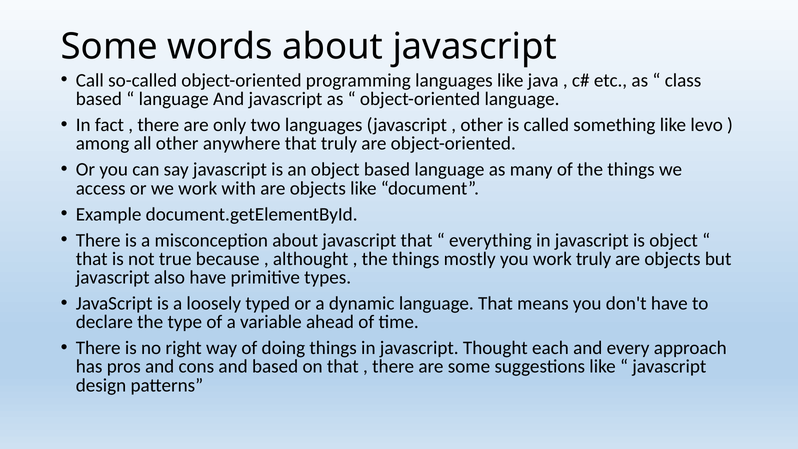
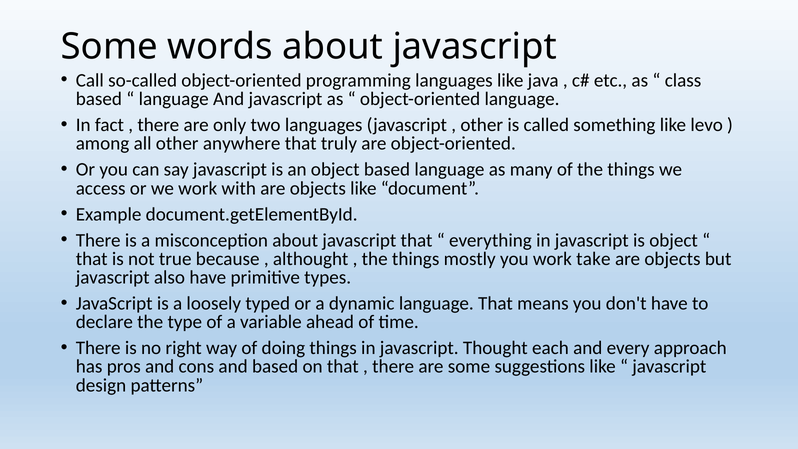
work truly: truly -> take
